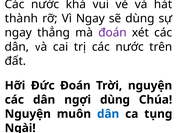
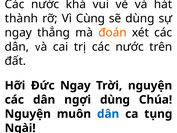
Vì Ngay: Ngay -> Cùng
đoán at (112, 33) colour: purple -> orange
Đức Đoán: Đoán -> Ngay
